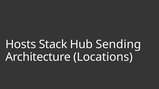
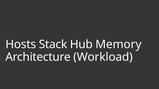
Sending: Sending -> Memory
Locations: Locations -> Workload
